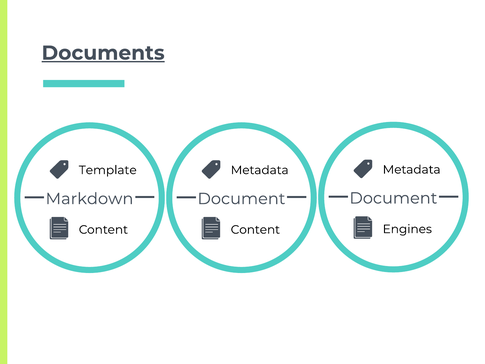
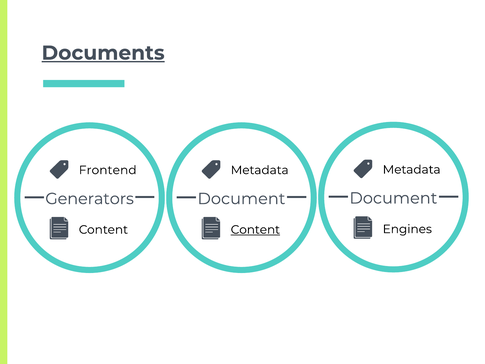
Template: Template -> Frontend
Markdown: Markdown -> Generators
Content at (255, 230) underline: none -> present
